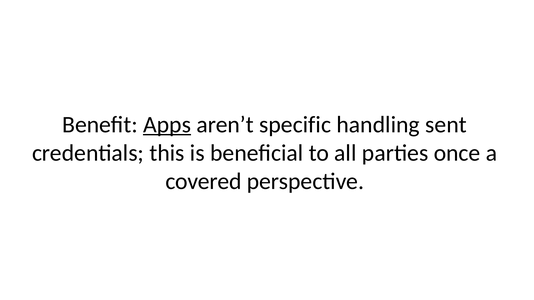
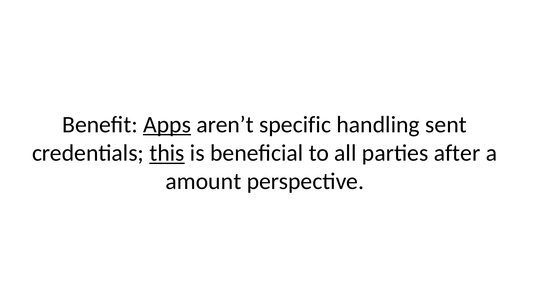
this underline: none -> present
once: once -> after
covered: covered -> amount
